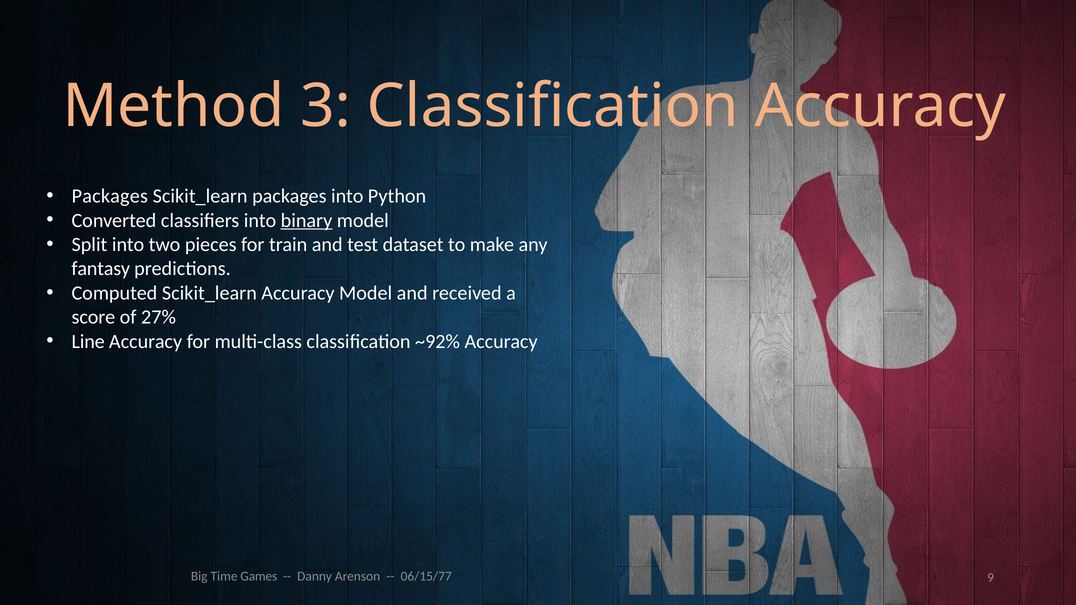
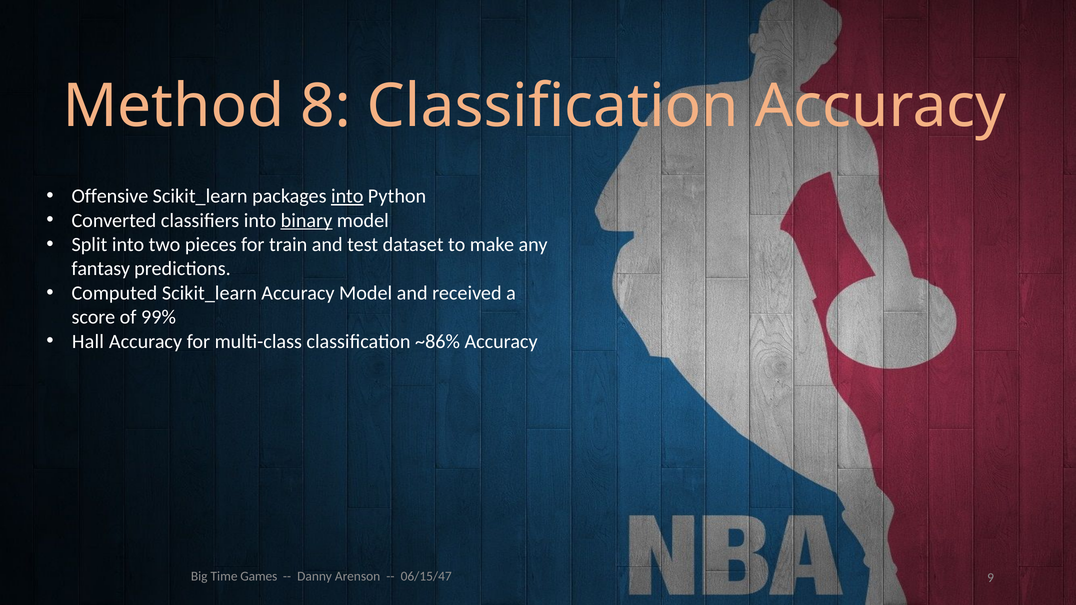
3: 3 -> 8
Packages at (110, 196): Packages -> Offensive
into at (347, 196) underline: none -> present
27%: 27% -> 99%
Line: Line -> Hall
~92%: ~92% -> ~86%
06/15/77: 06/15/77 -> 06/15/47
